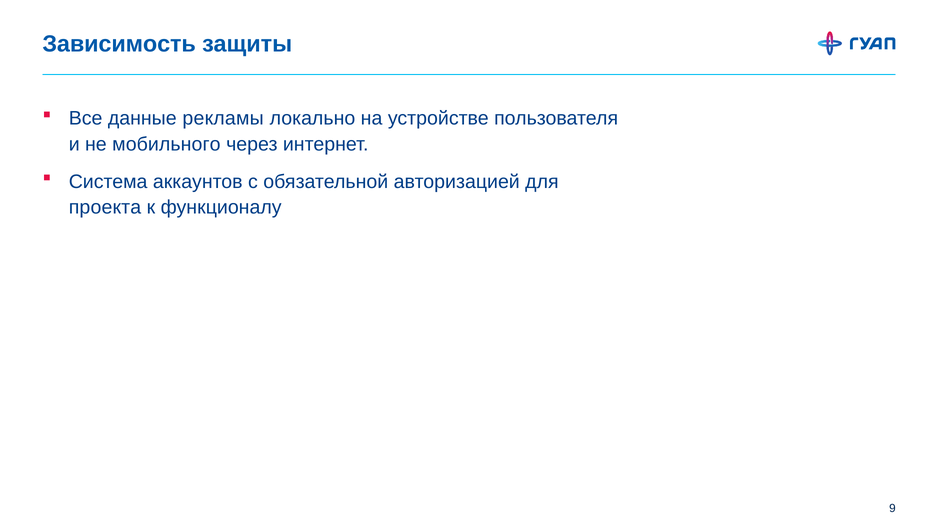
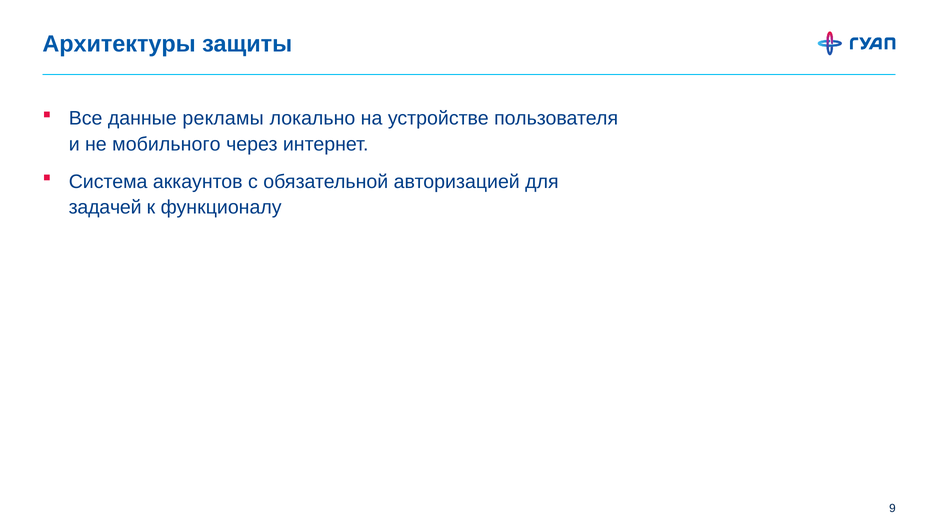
Зависимость: Зависимость -> Архитектуры
проекта: проекта -> задачей
